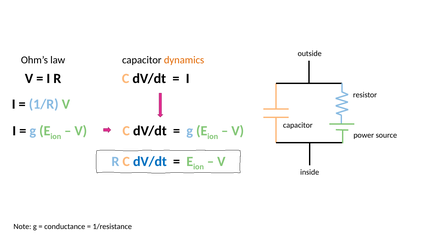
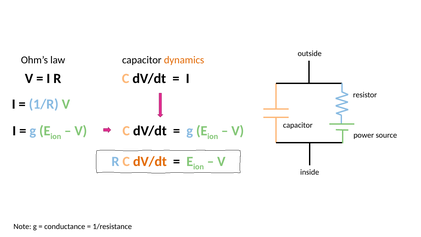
dV/dt at (150, 161) colour: blue -> orange
